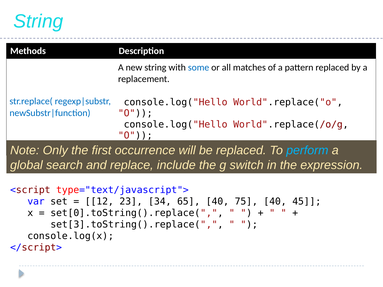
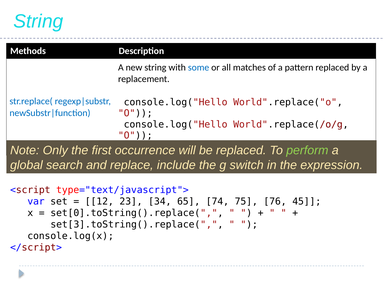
perform colour: light blue -> light green
65 40: 40 -> 74
75 40: 40 -> 76
